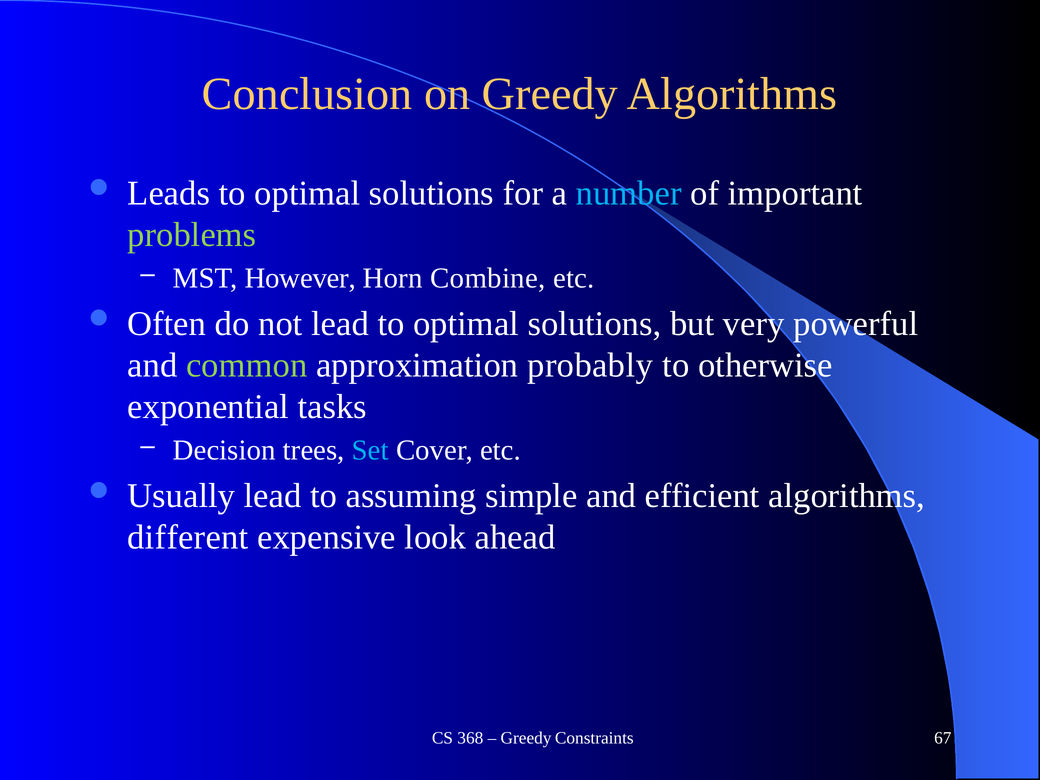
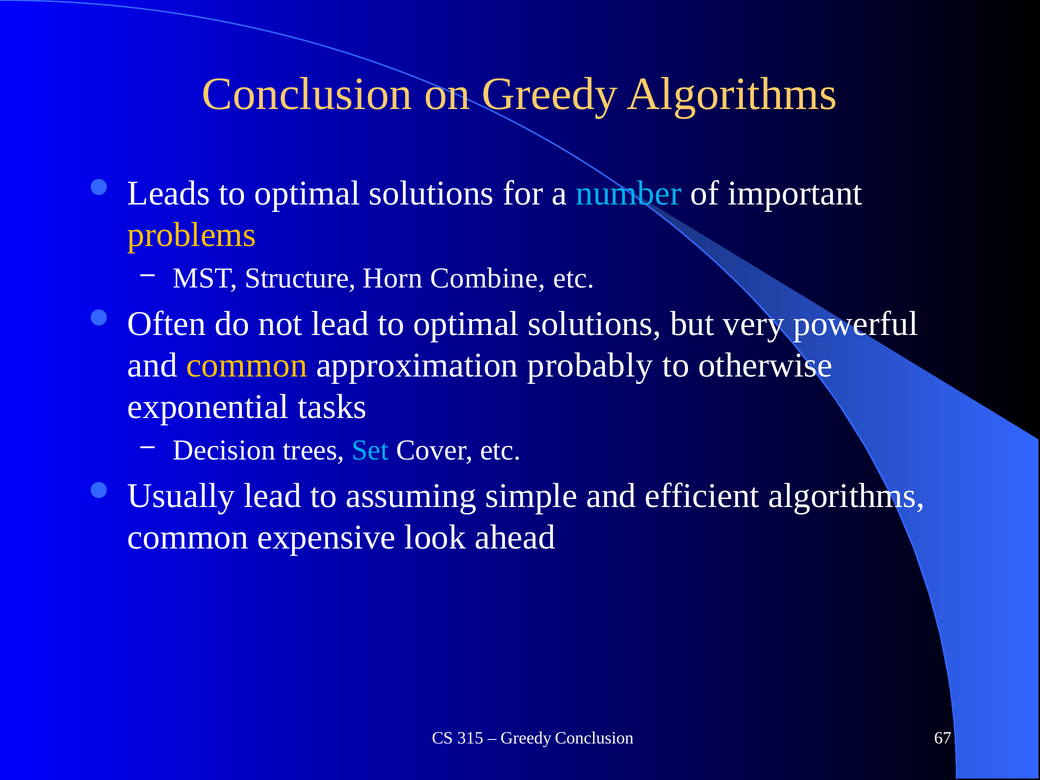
problems colour: light green -> yellow
However: However -> Structure
common at (247, 365) colour: light green -> yellow
different at (188, 537): different -> common
368: 368 -> 315
Greedy Constraints: Constraints -> Conclusion
